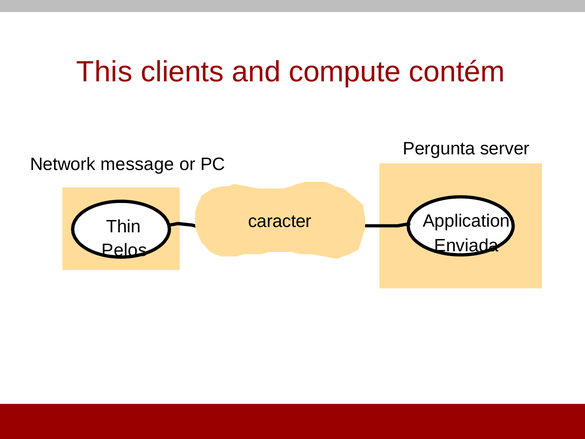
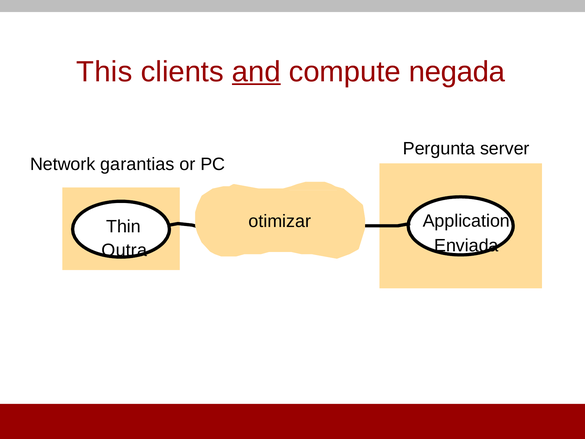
and underline: none -> present
contém: contém -> negada
message: message -> garantias
caracter: caracter -> otimizar
Pelos: Pelos -> Outra
